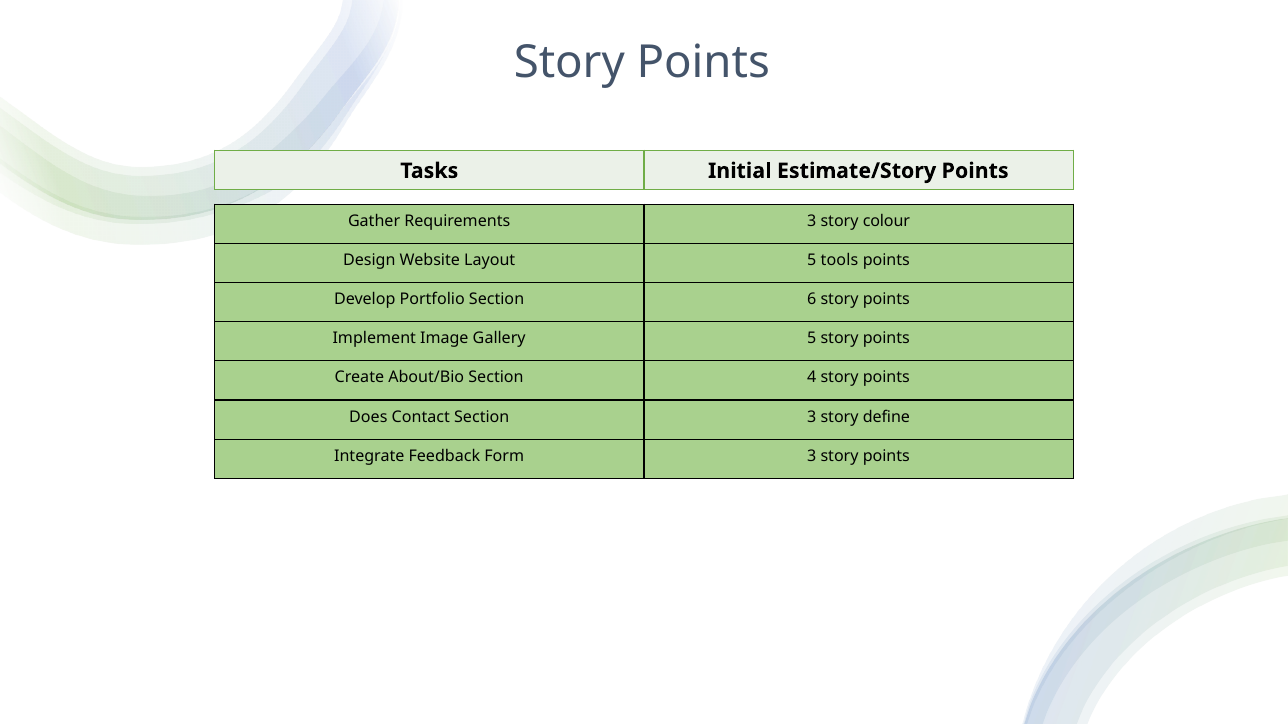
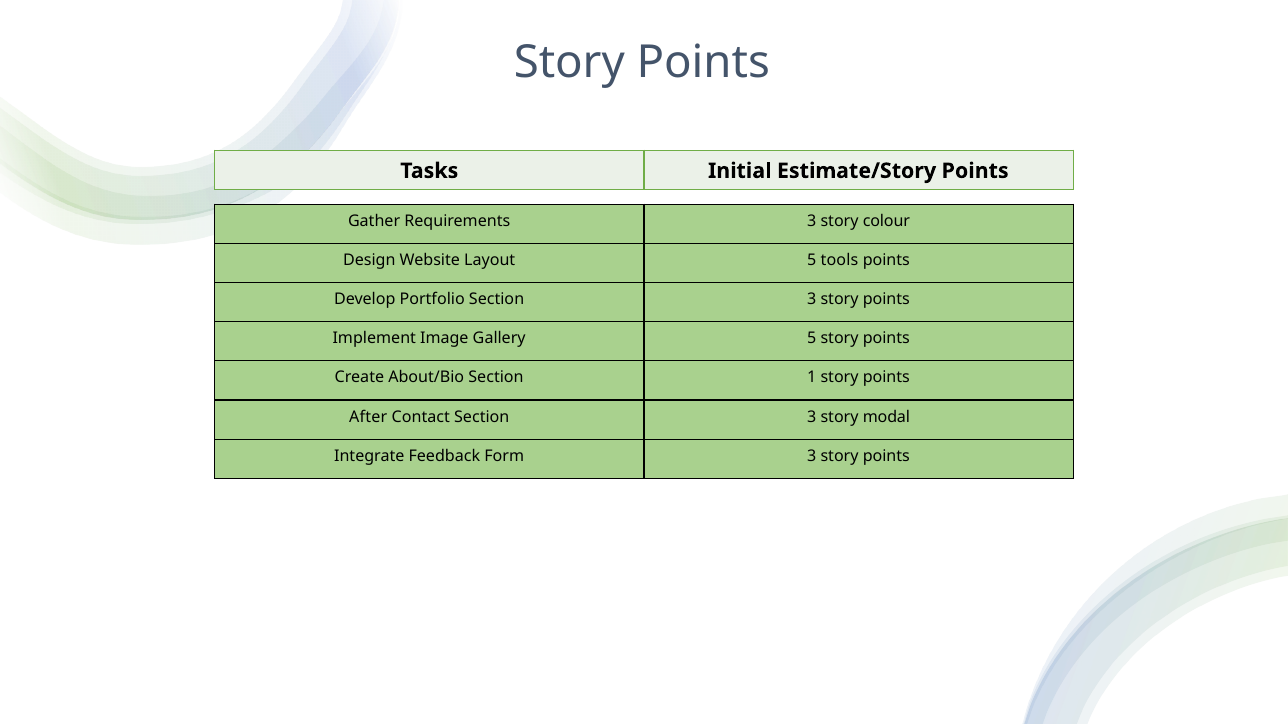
Portfolio Section 6: 6 -> 3
4: 4 -> 1
Does: Does -> After
define: define -> modal
